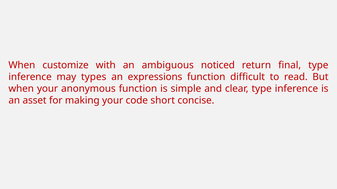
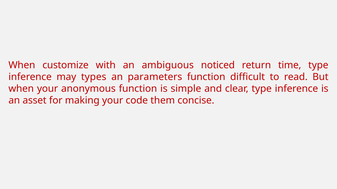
final: final -> time
expressions: expressions -> parameters
short: short -> them
